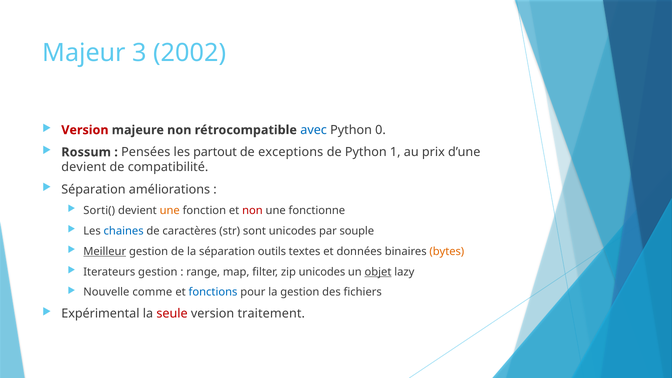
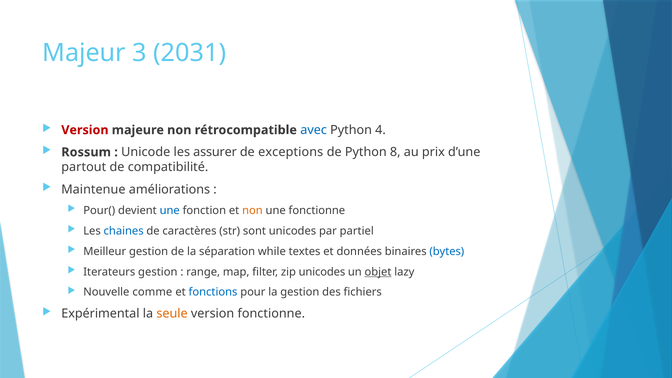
2002: 2002 -> 2031
0: 0 -> 4
Pensées: Pensées -> Unicode
partout: partout -> assurer
1: 1 -> 8
devient at (84, 167): devient -> partout
Séparation at (93, 189): Séparation -> Maintenue
Sorti(: Sorti( -> Pour(
une at (170, 211) colour: orange -> blue
non at (252, 211) colour: red -> orange
souple: souple -> partiel
Meilleur underline: present -> none
outils: outils -> while
bytes colour: orange -> blue
seule colour: red -> orange
version traitement: traitement -> fonctionne
